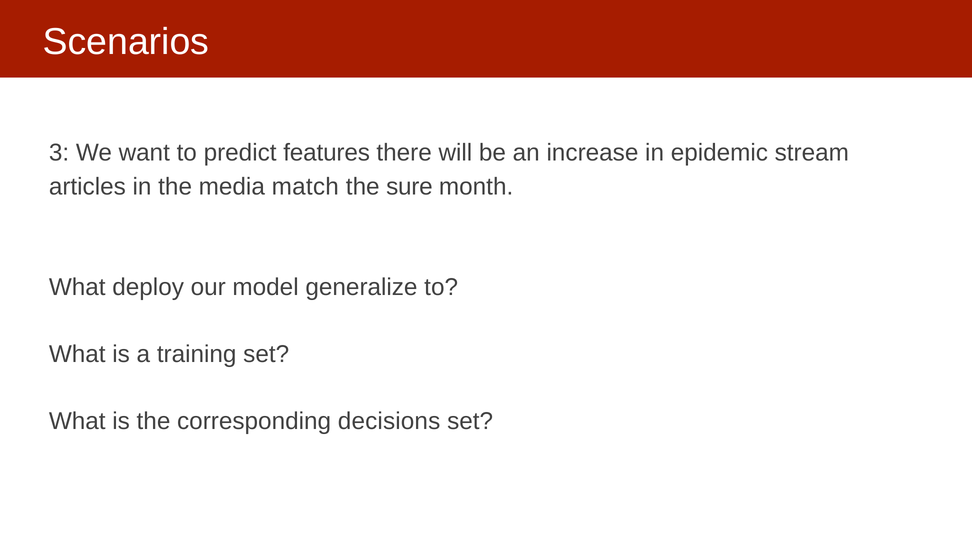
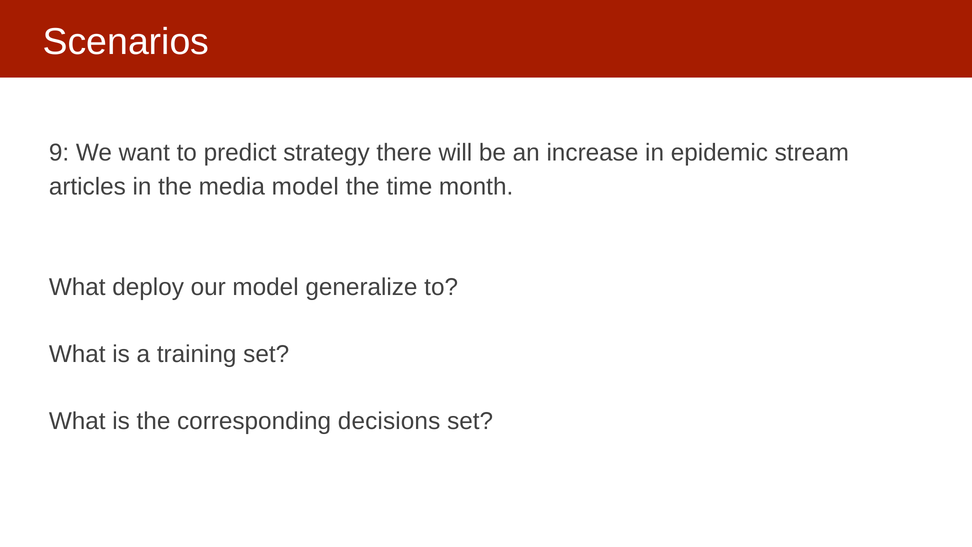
3: 3 -> 9
features: features -> strategy
media match: match -> model
sure: sure -> time
